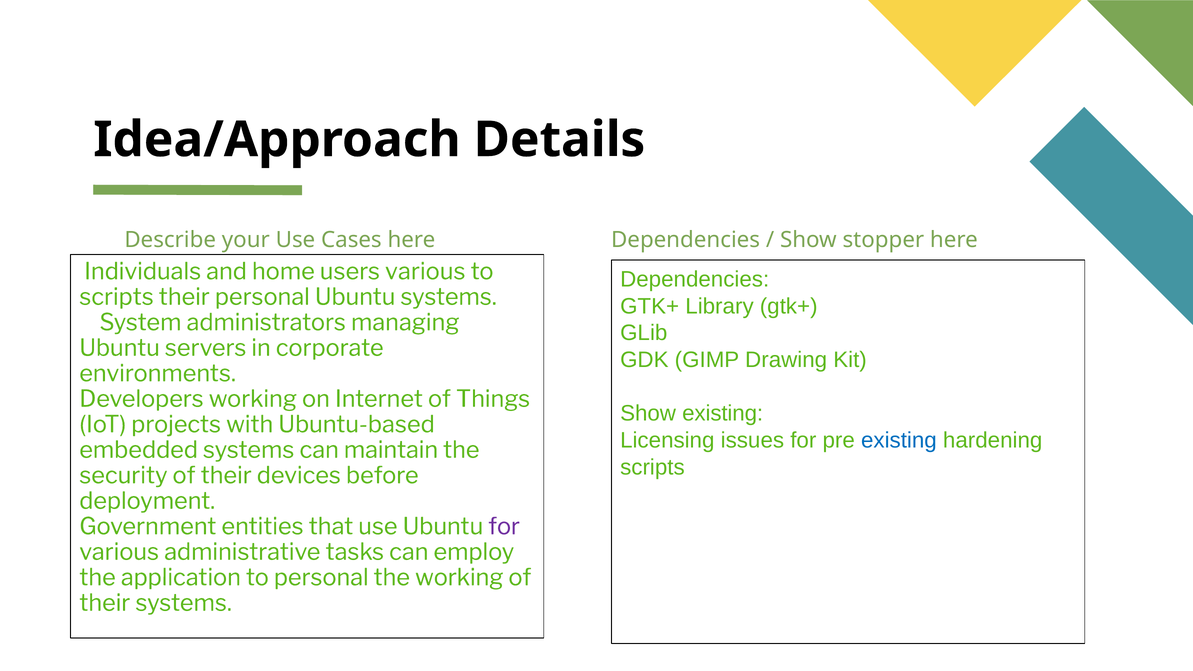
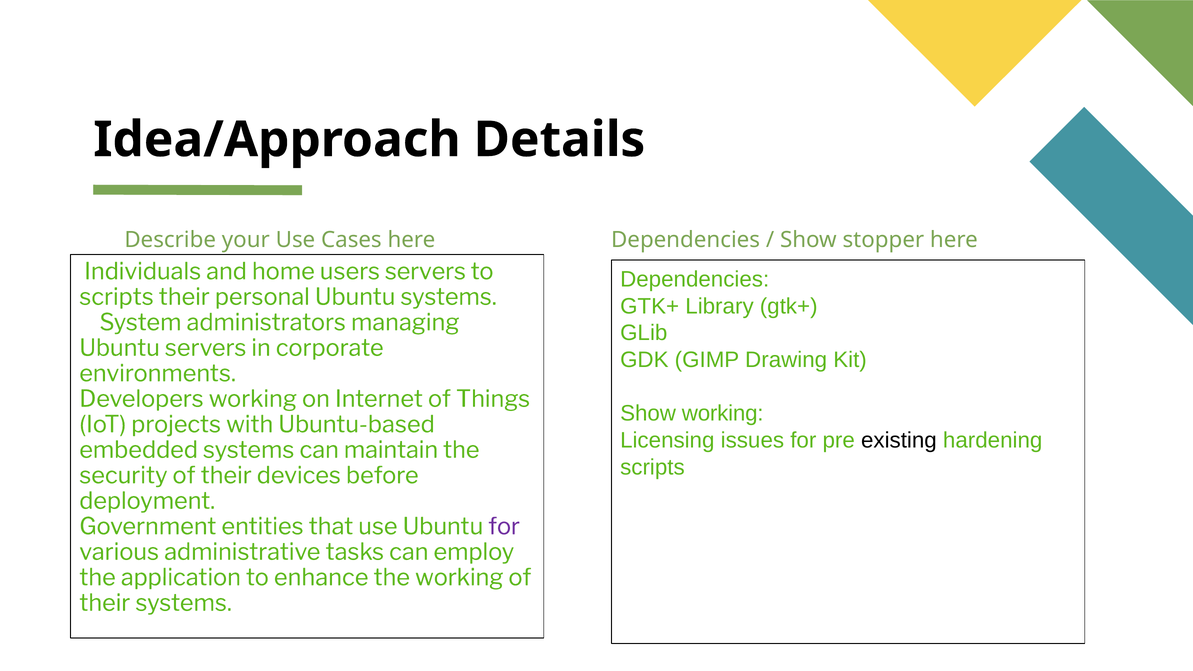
users various: various -> servers
Show existing: existing -> working
existing at (899, 440) colour: blue -> black
to personal: personal -> enhance
